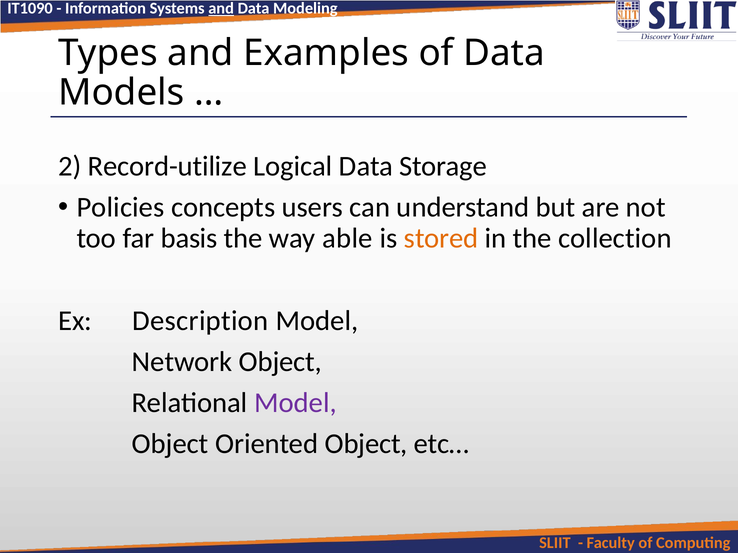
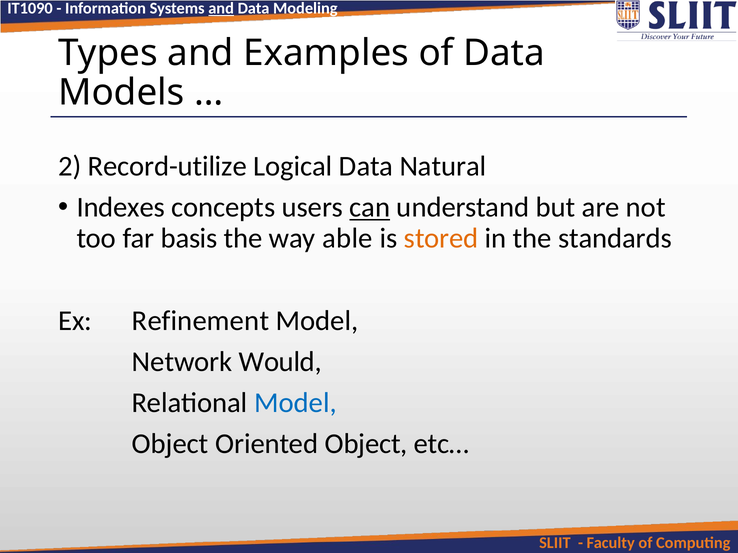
Storage: Storage -> Natural
Policies: Policies -> Indexes
can underline: none -> present
collection: collection -> standards
Description: Description -> Refinement
Network Object: Object -> Would
Model at (295, 403) colour: purple -> blue
